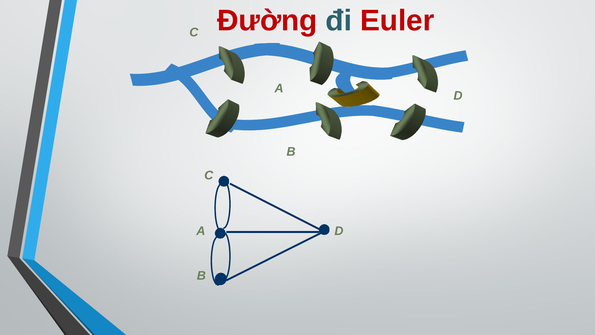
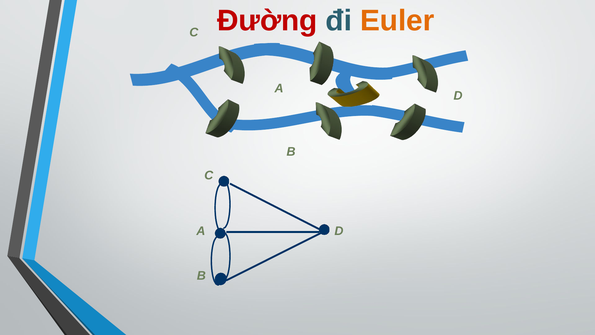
Euler colour: red -> orange
